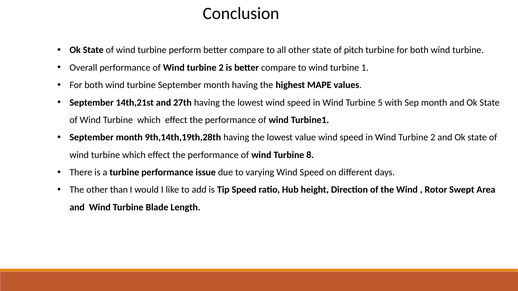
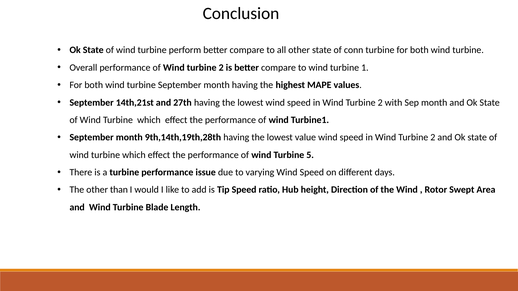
pitch: pitch -> conn
5 at (380, 103): 5 -> 2
8: 8 -> 5
